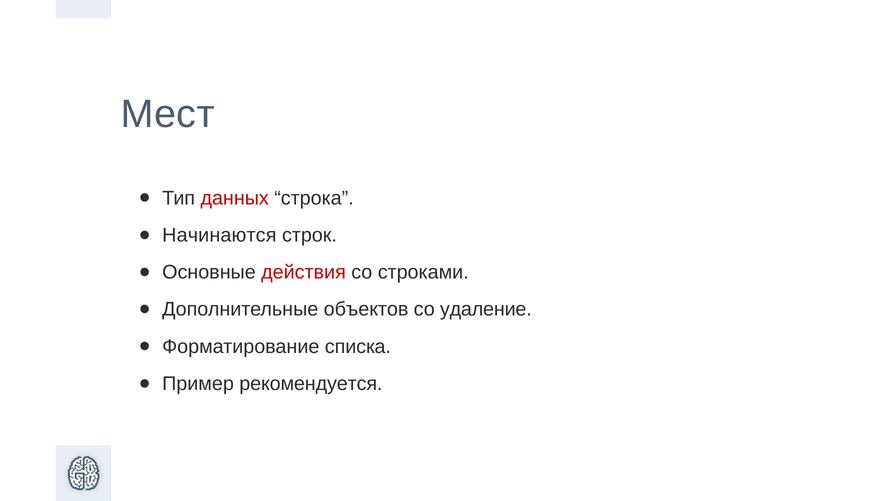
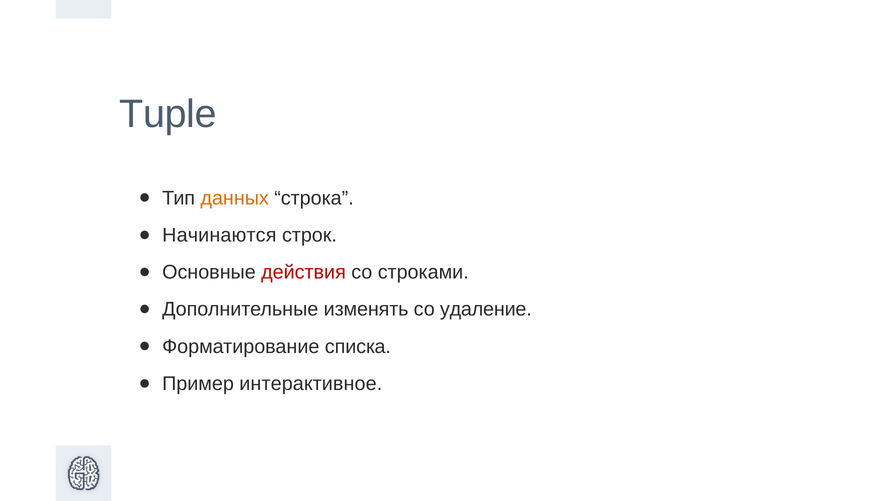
Мест: Мест -> Tuple
данных colour: red -> orange
объектов: объектов -> изменять
рекомендуется: рекомендуется -> интерактивное
